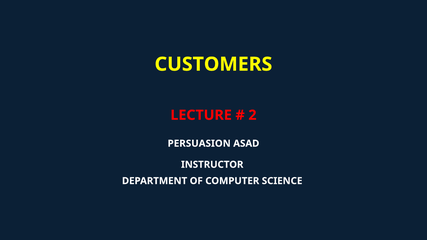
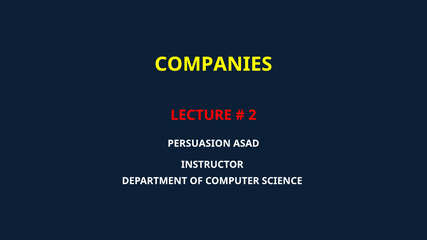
CUSTOMERS: CUSTOMERS -> COMPANIES
